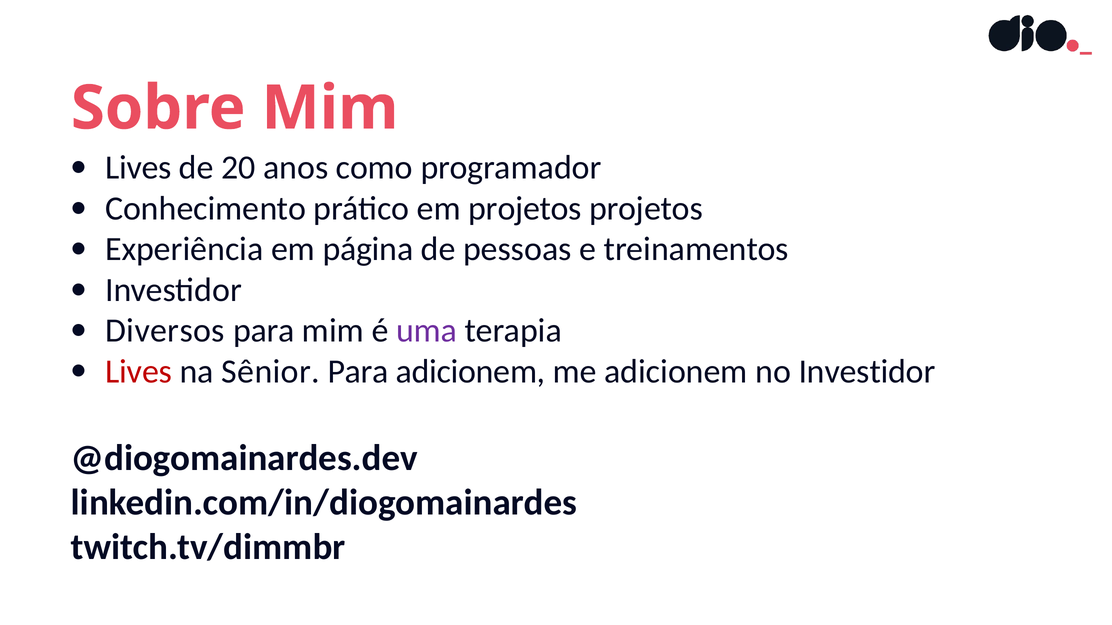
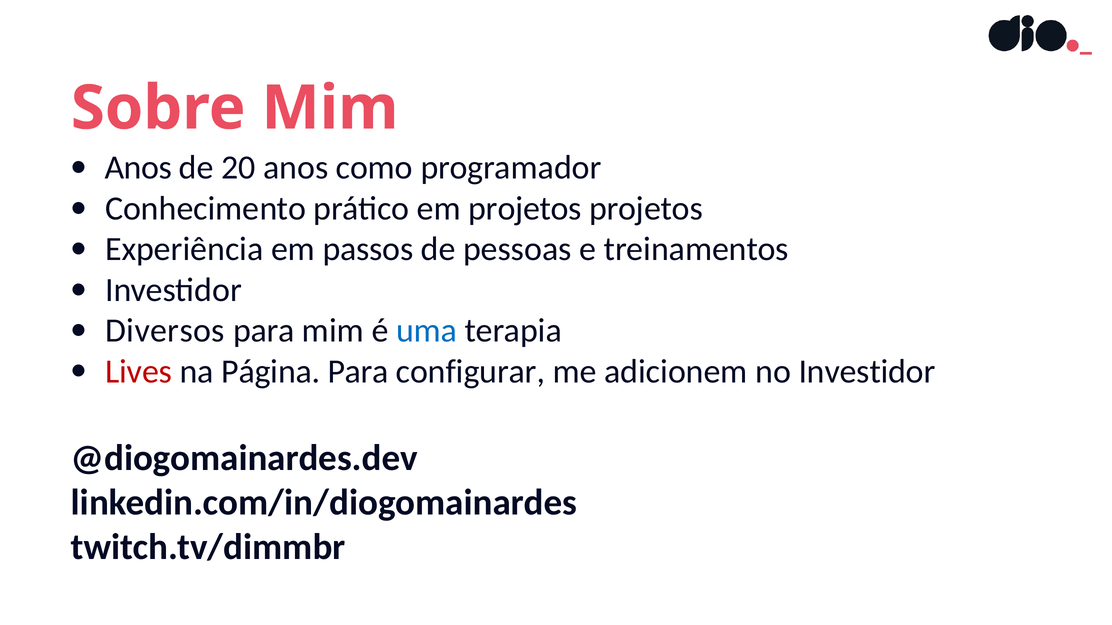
Lives at (138, 168): Lives -> Anos
página: página -> passos
uma colour: purple -> blue
Sênior: Sênior -> Página
Para adicionem: adicionem -> configurar
